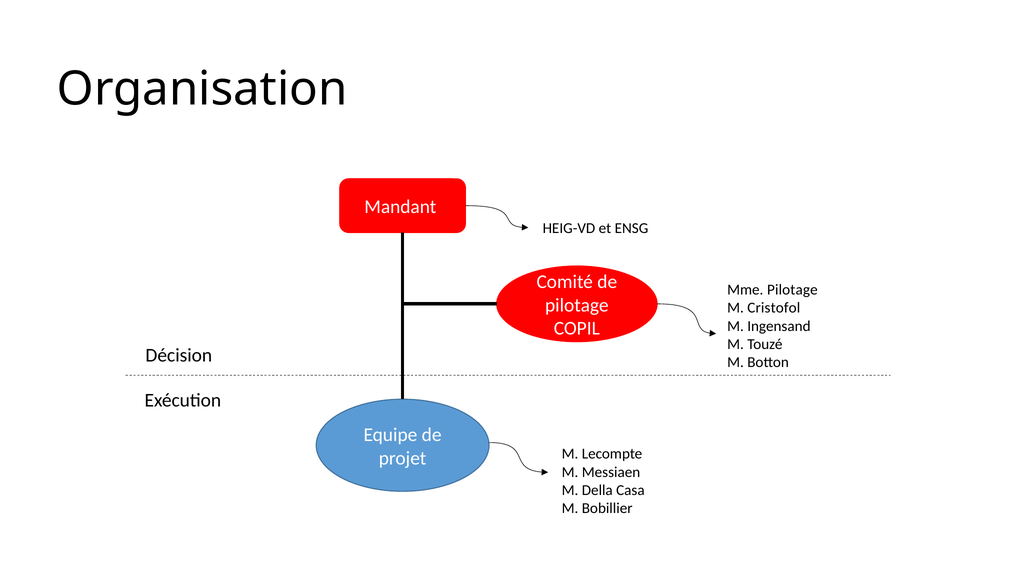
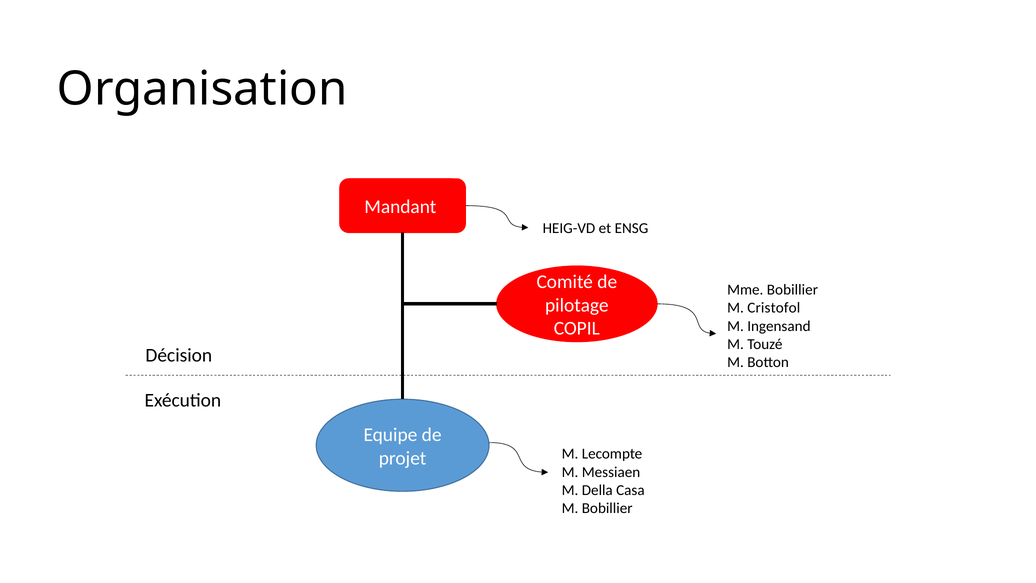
Mme Pilotage: Pilotage -> Bobillier
